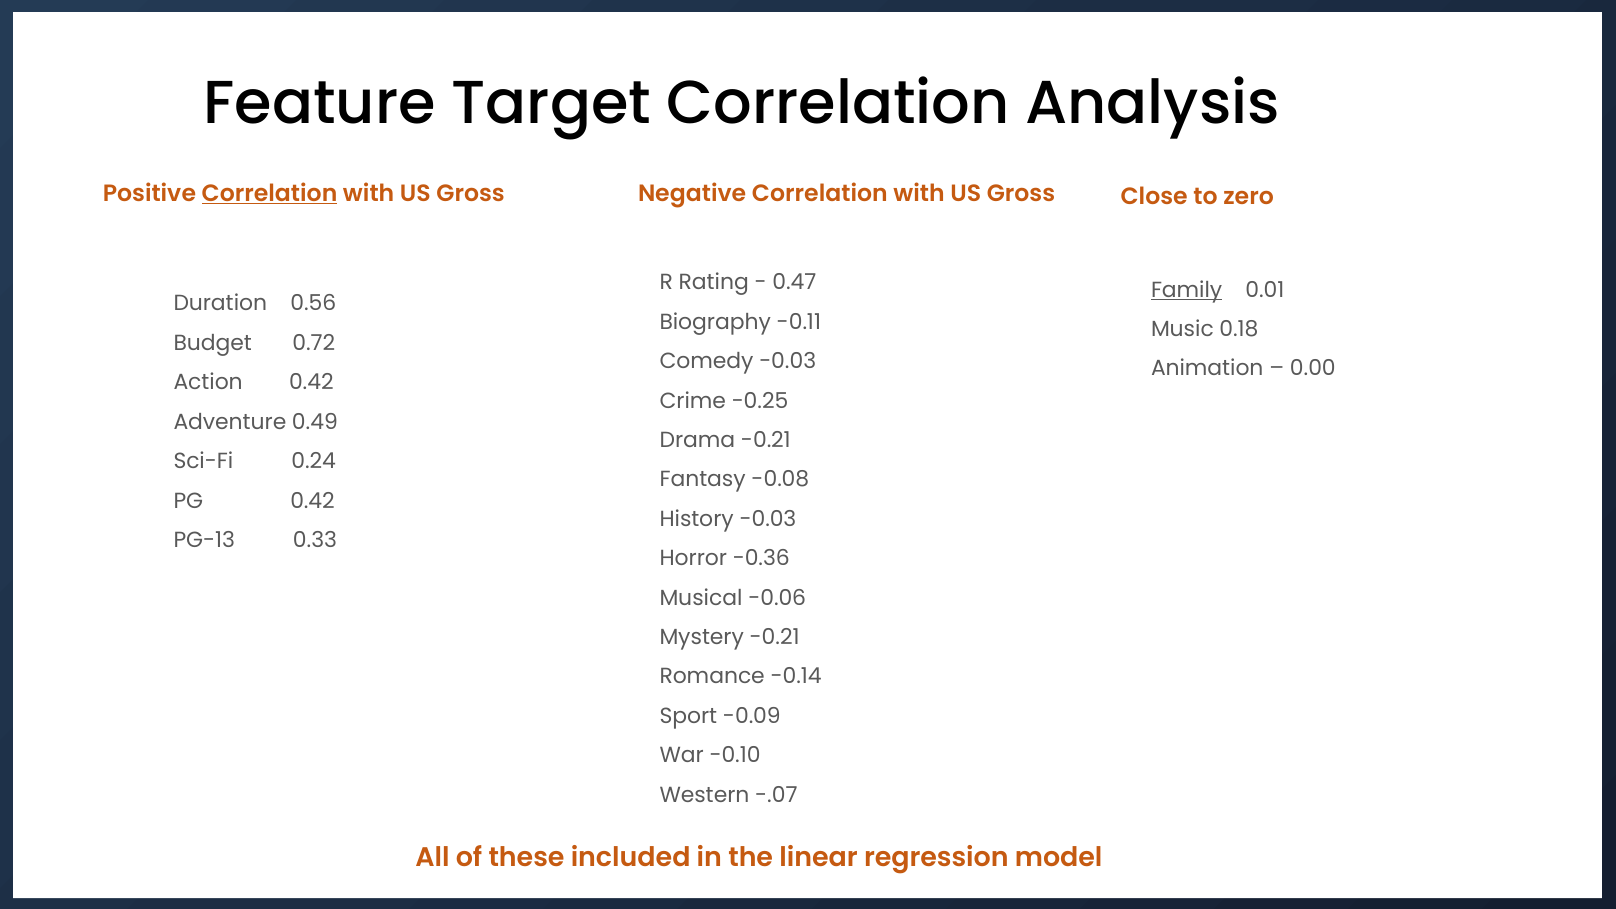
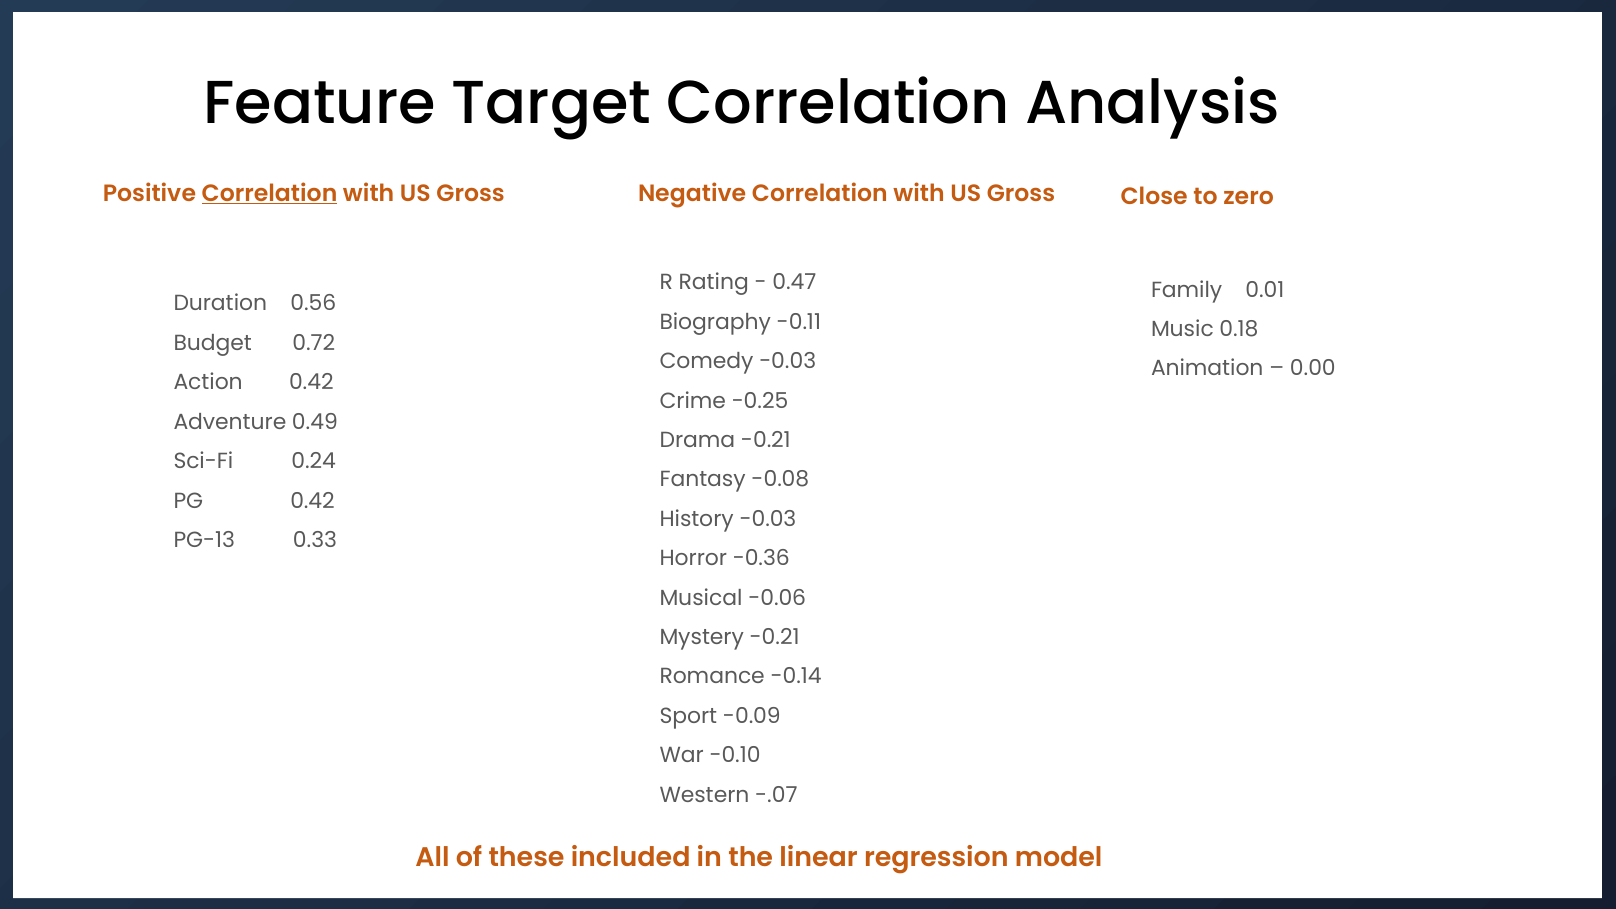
Family underline: present -> none
